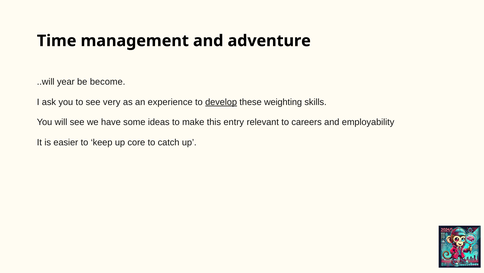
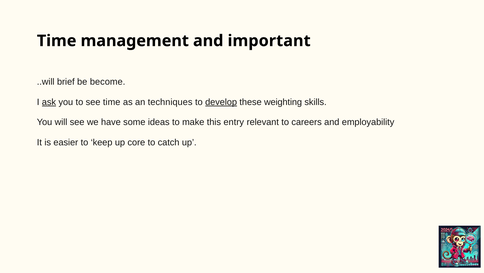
adventure: adventure -> important
year: year -> brief
ask underline: none -> present
see very: very -> time
experience: experience -> techniques
